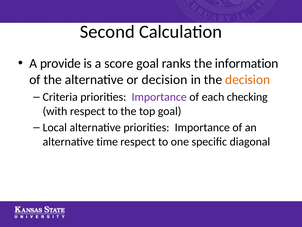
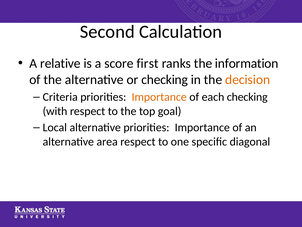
provide: provide -> relative
score goal: goal -> first
or decision: decision -> checking
Importance at (159, 97) colour: purple -> orange
time: time -> area
